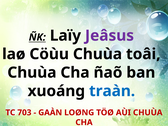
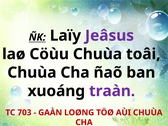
traàn colour: blue -> purple
